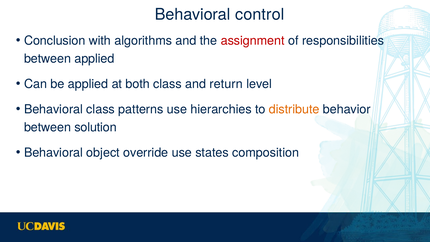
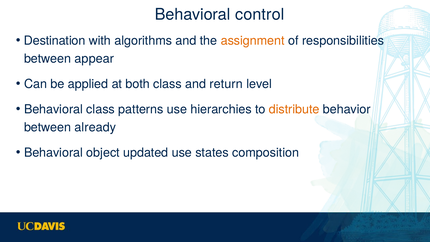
Conclusion: Conclusion -> Destination
assignment colour: red -> orange
between applied: applied -> appear
solution: solution -> already
override: override -> updated
